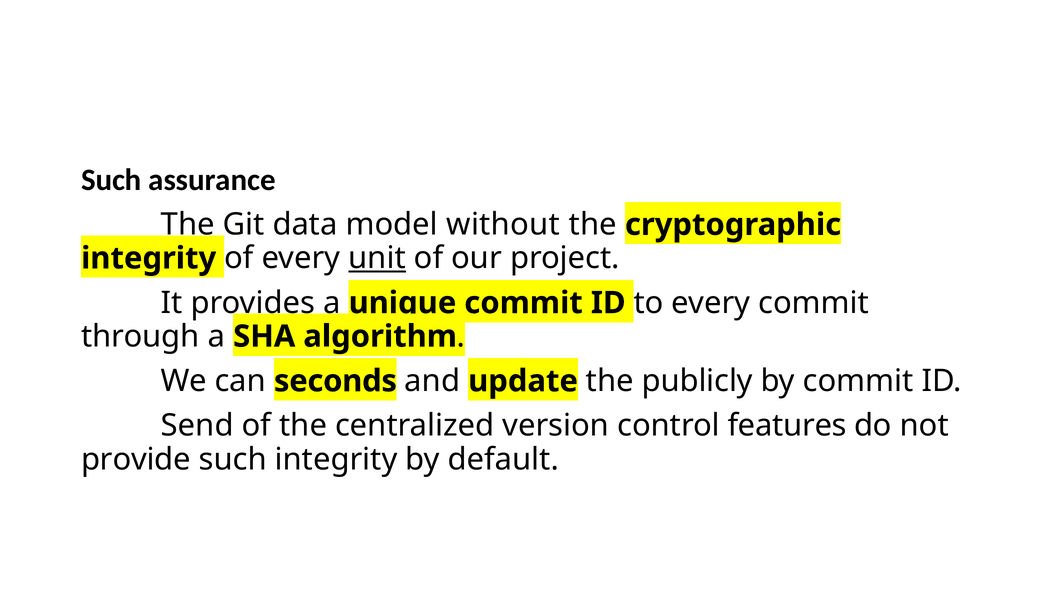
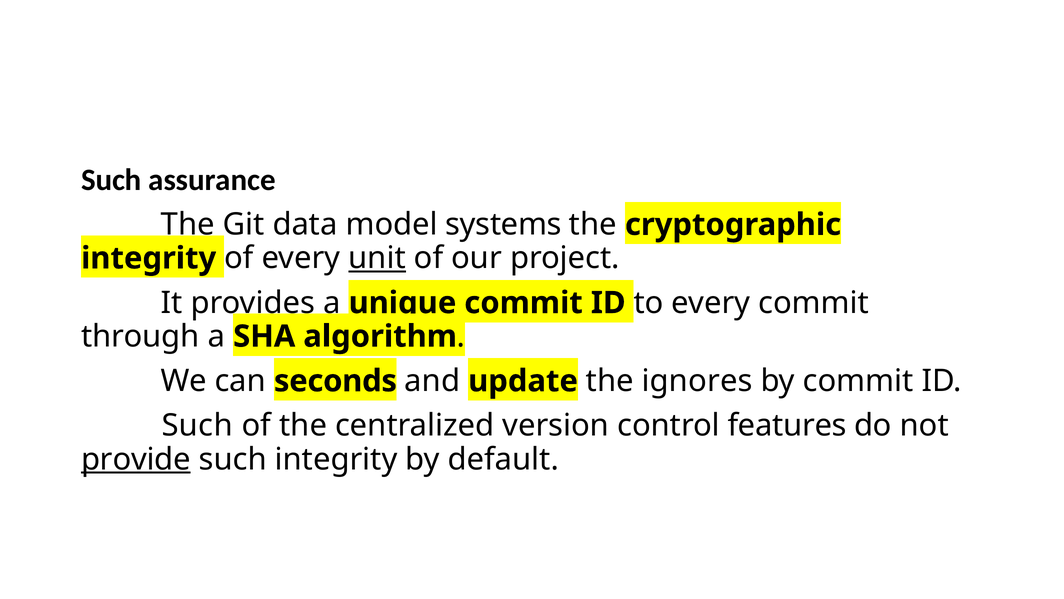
without: without -> systems
publicly: publicly -> ignores
Send at (197, 425): Send -> Such
provide underline: none -> present
